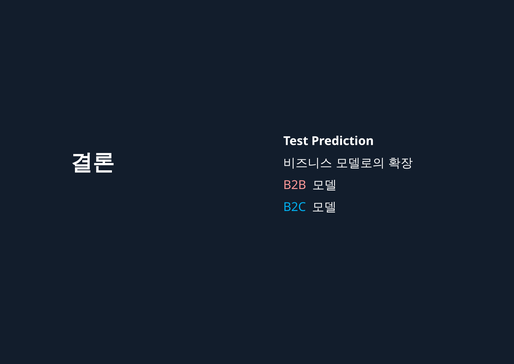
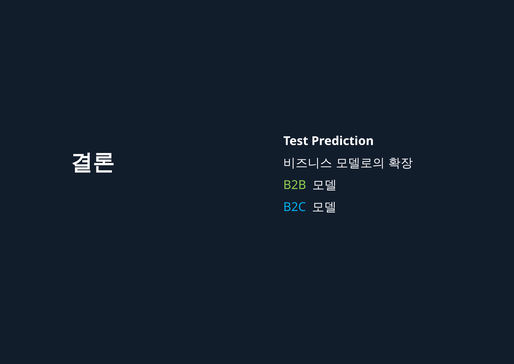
B2B colour: pink -> light green
